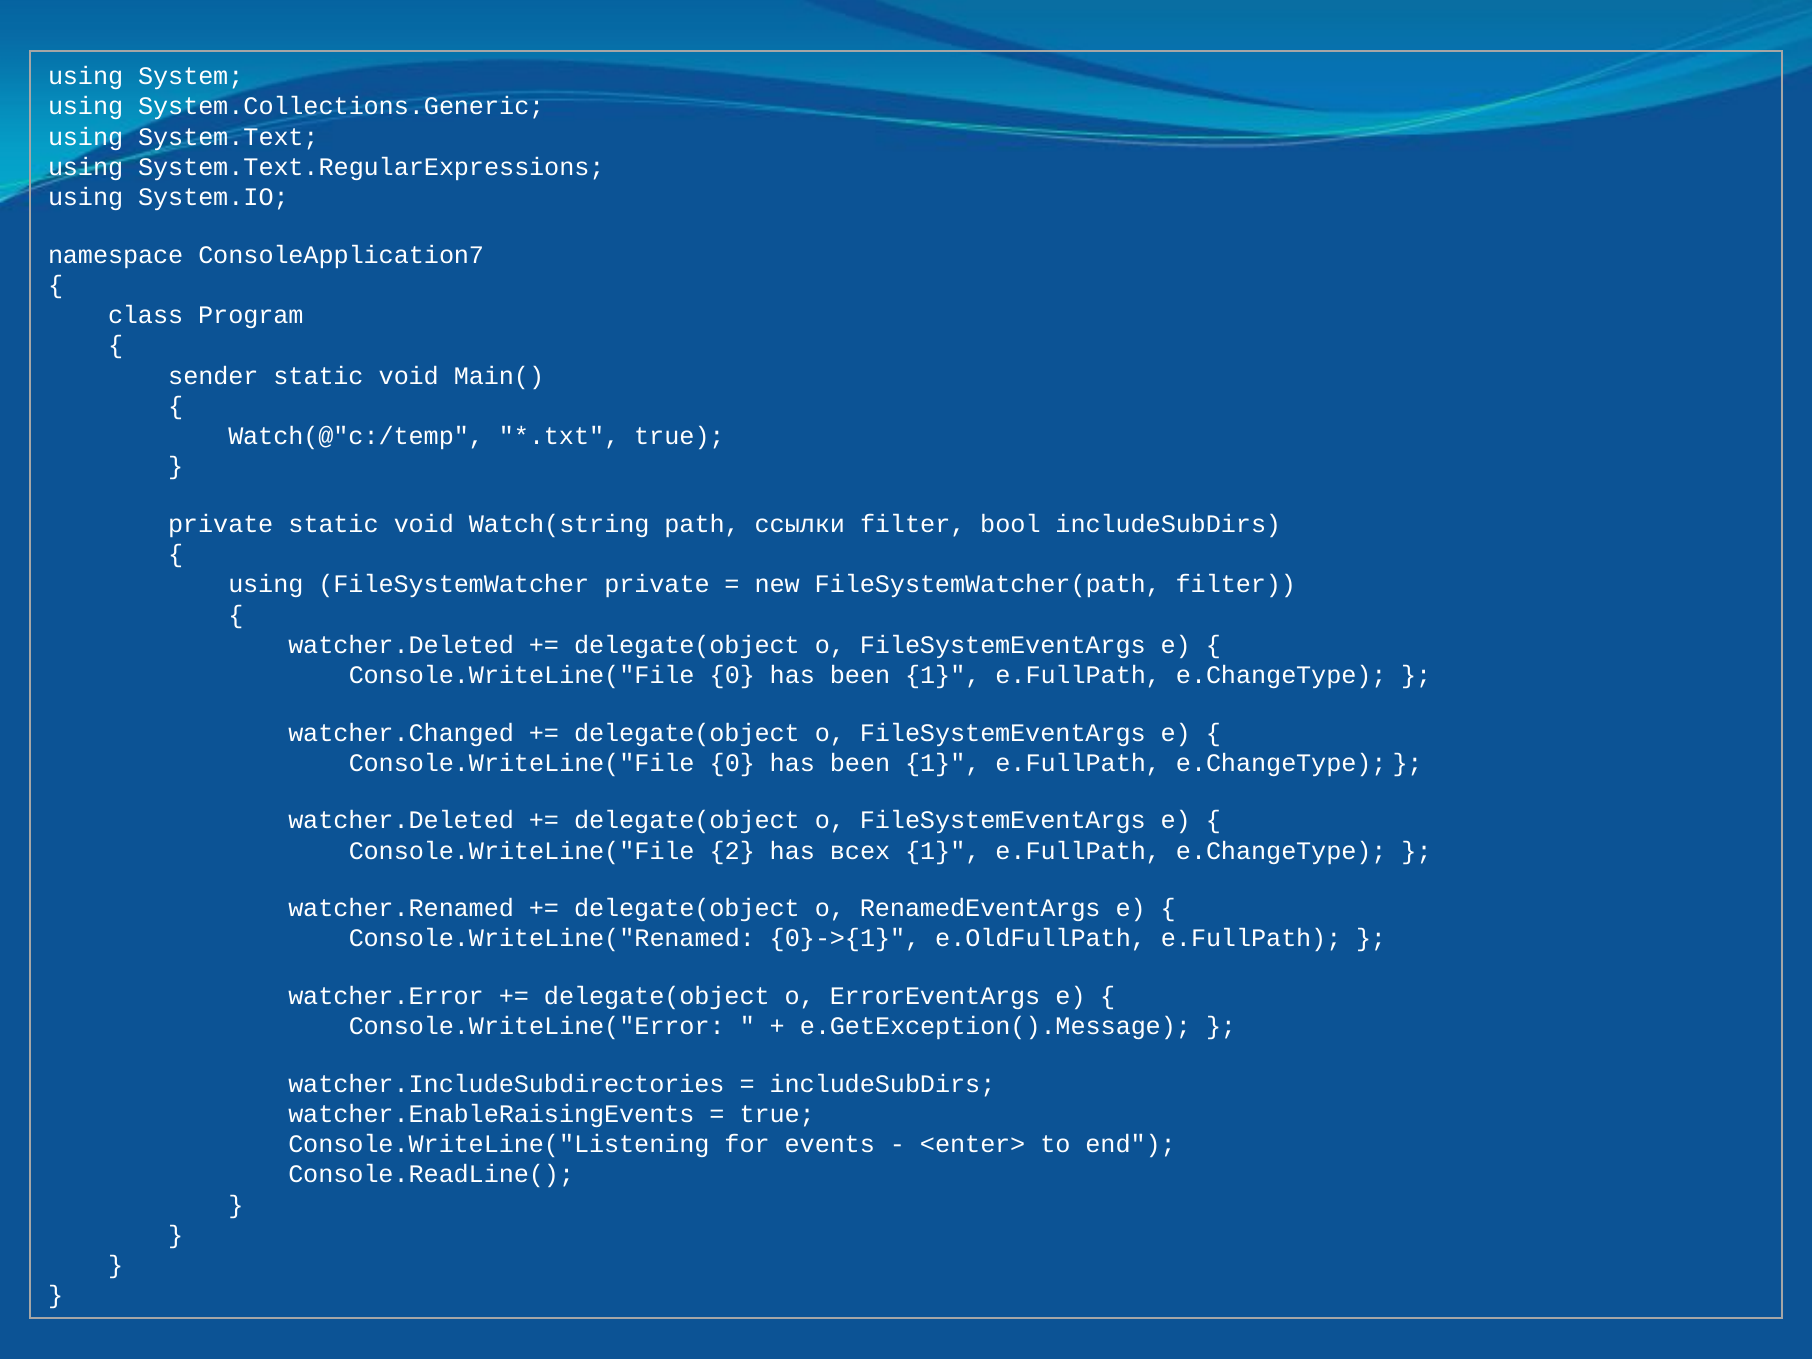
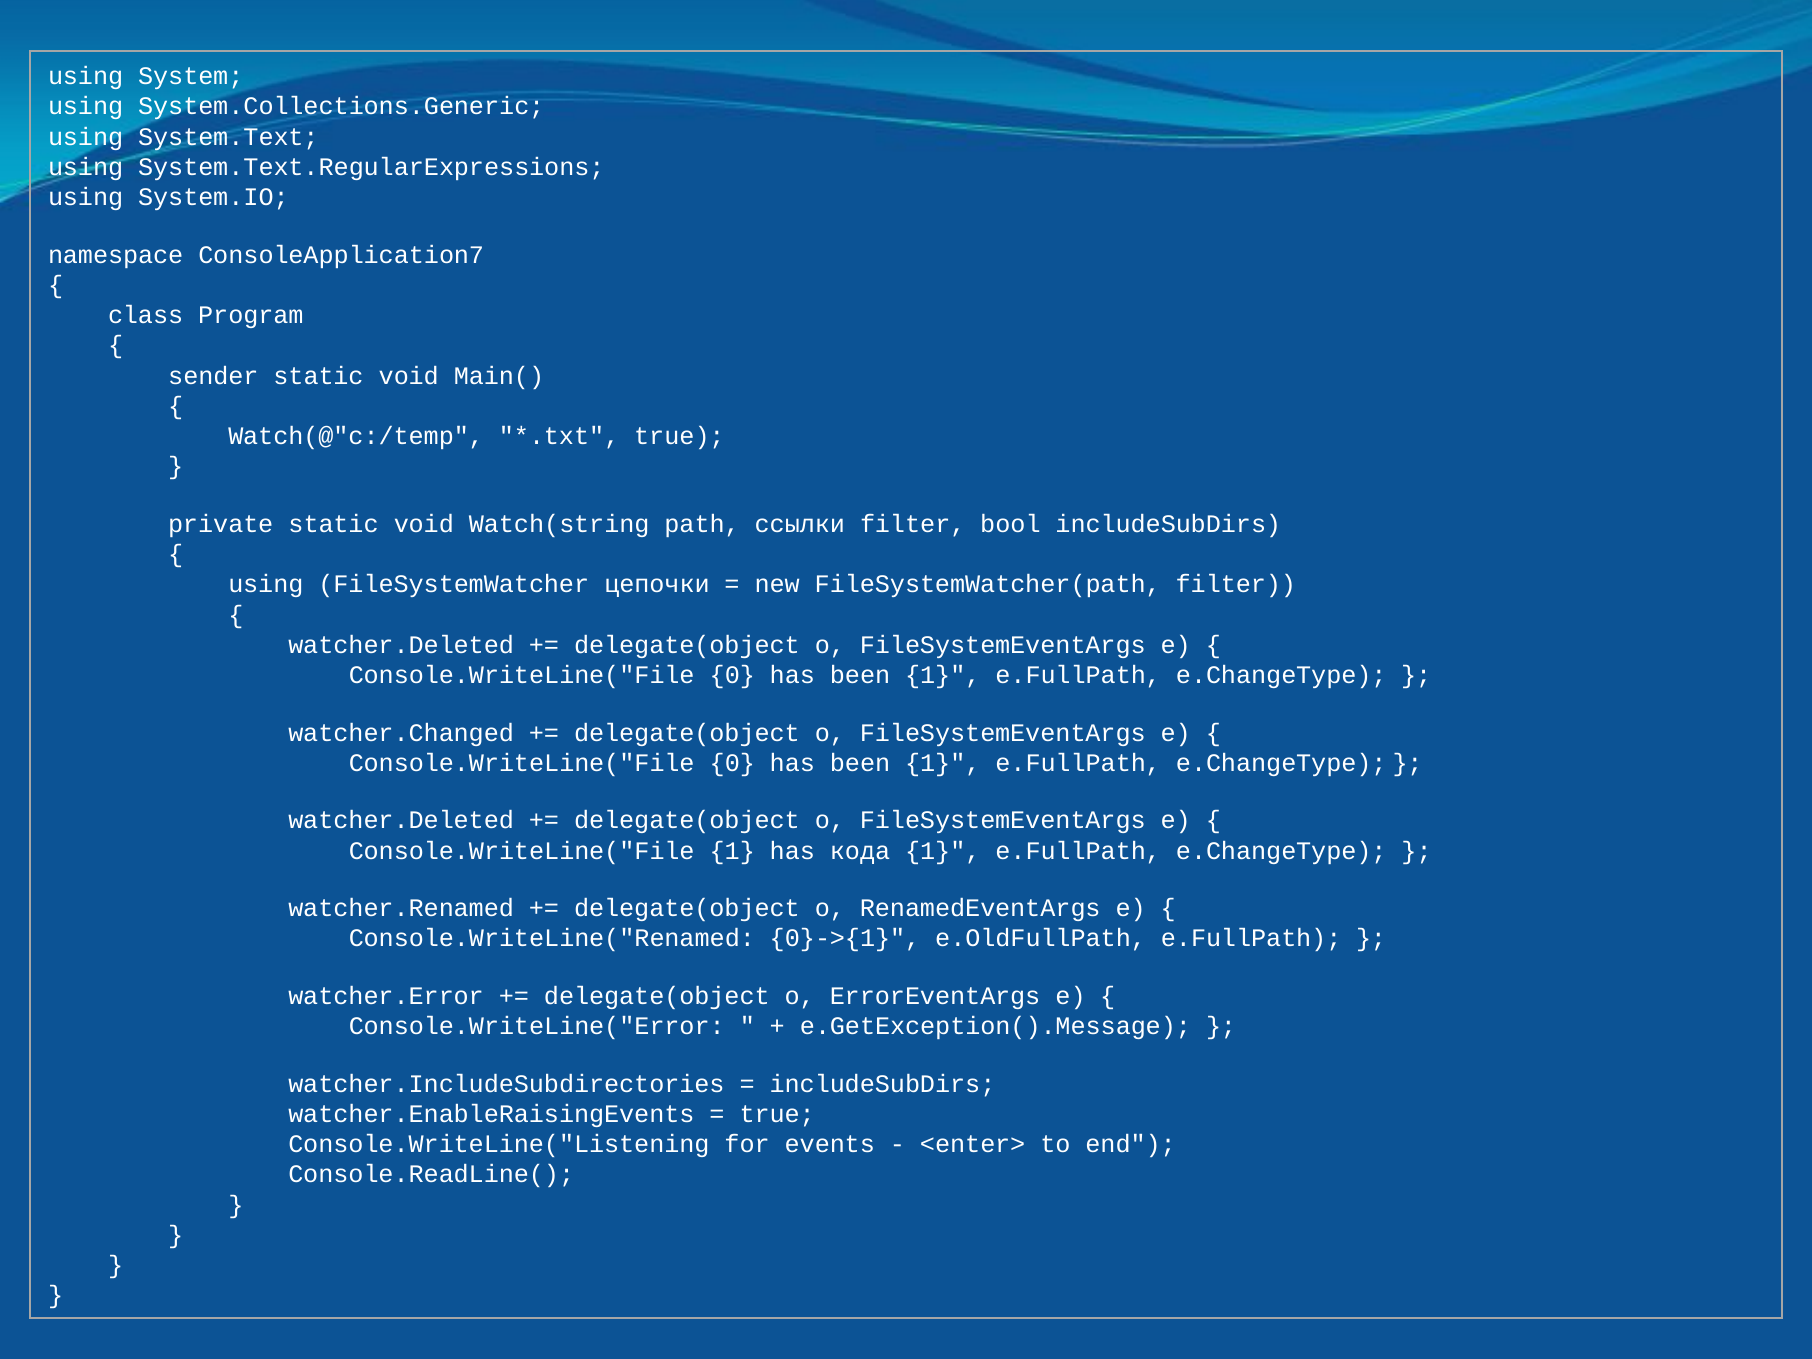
FileSystemWatcher private: private -> цепочки
Console.WriteLine("File 2: 2 -> 1
всех: всех -> кода
